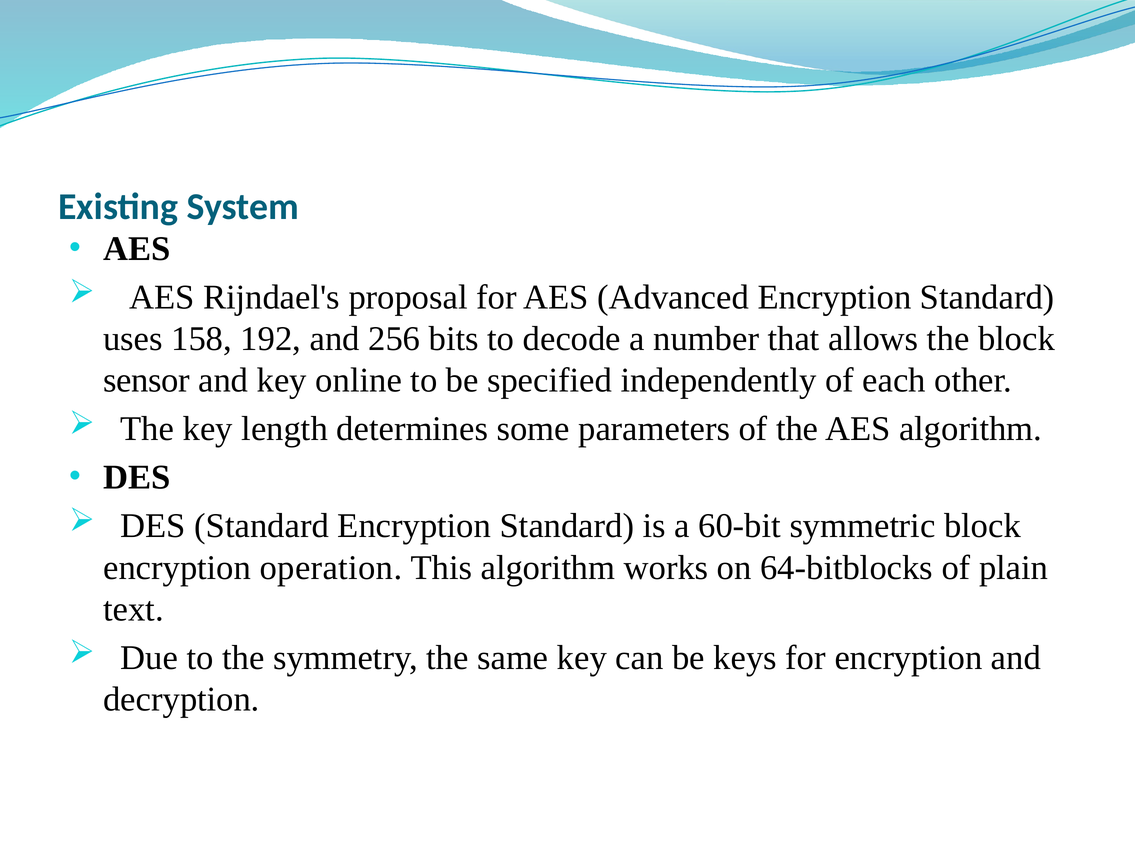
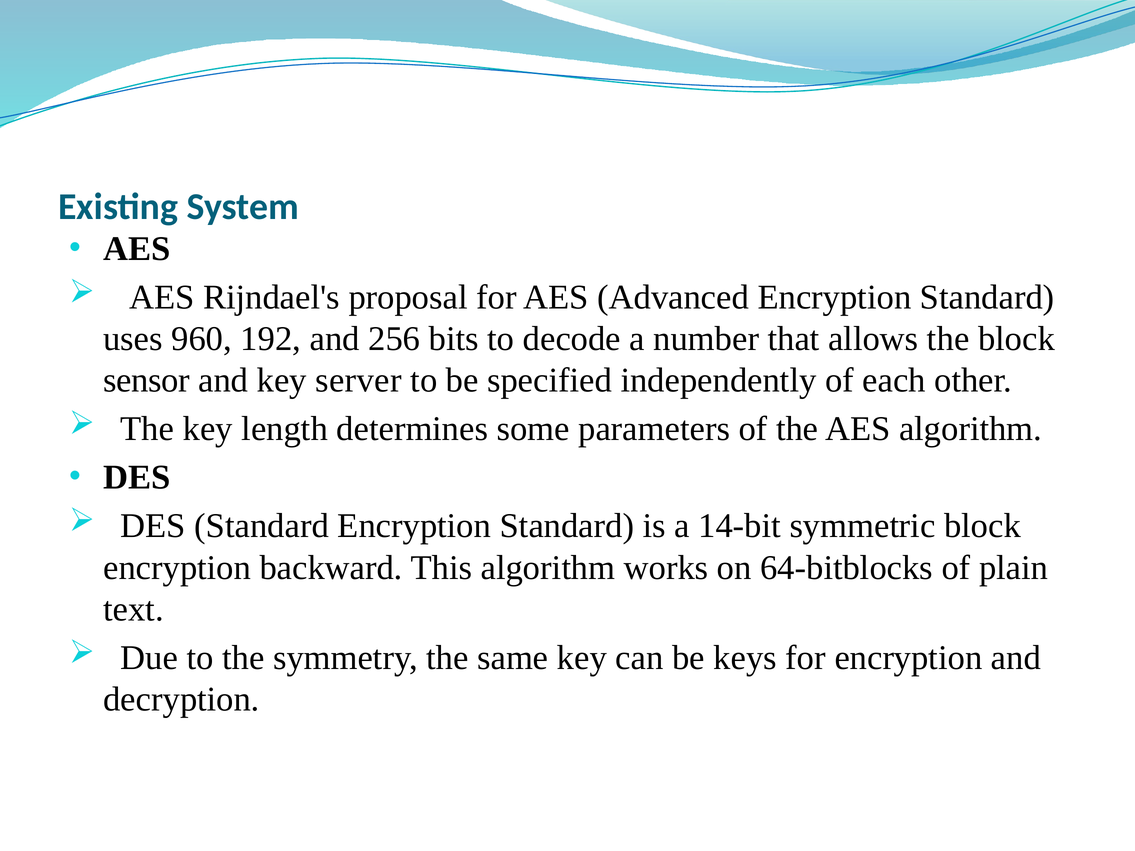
158: 158 -> 960
online: online -> server
60-bit: 60-bit -> 14-bit
operation: operation -> backward
